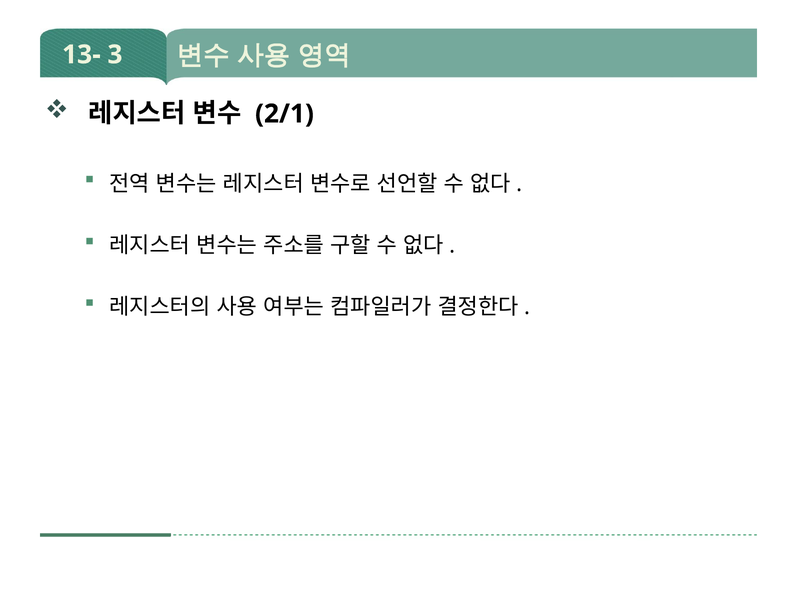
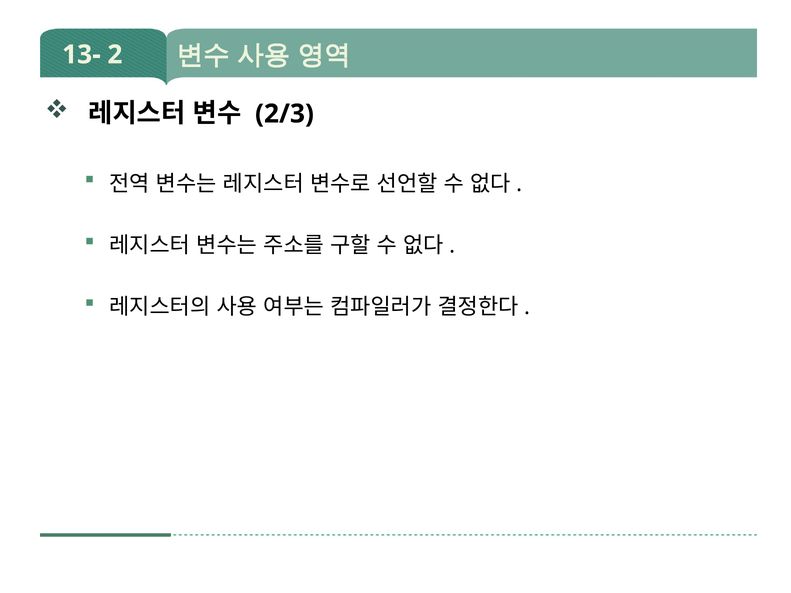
3: 3 -> 2
2/1: 2/1 -> 2/3
